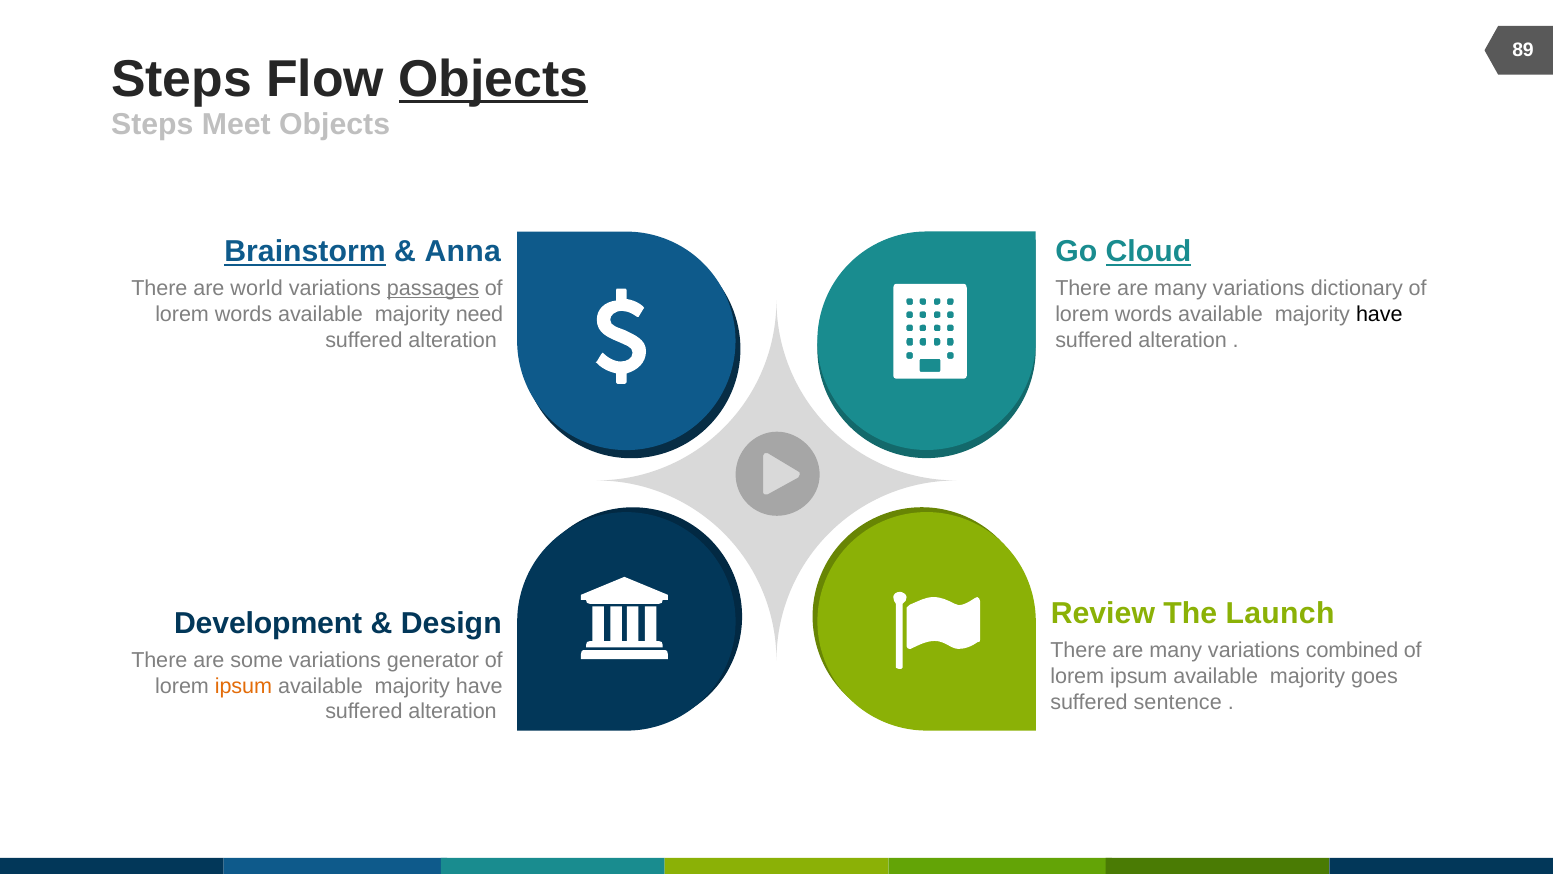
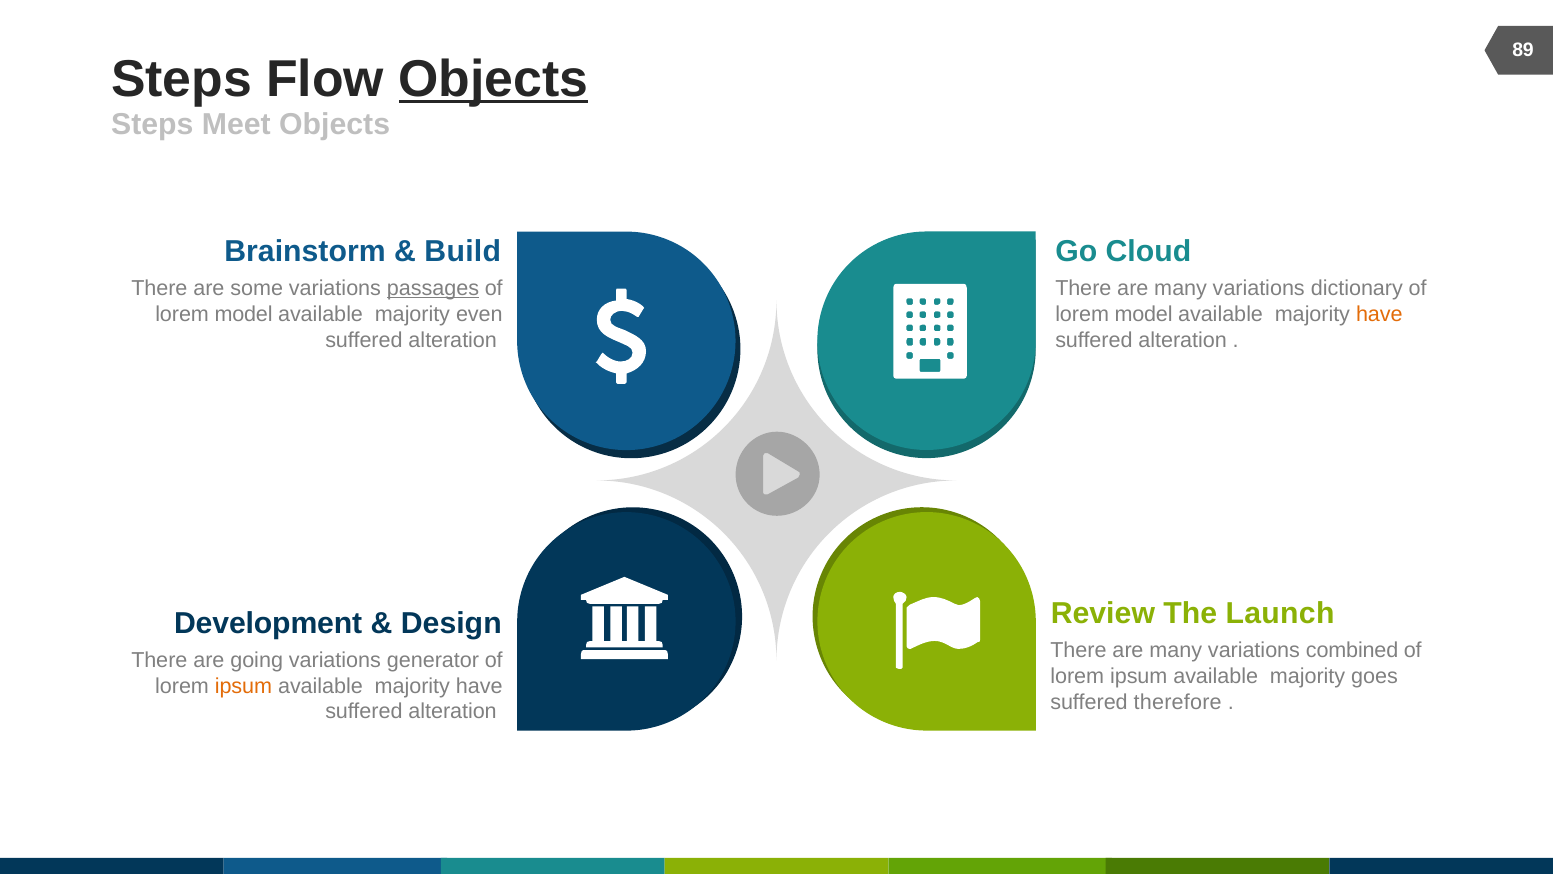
Brainstorm underline: present -> none
Anna: Anna -> Build
Cloud underline: present -> none
world: world -> some
words at (244, 314): words -> model
need: need -> even
words at (1144, 314): words -> model
have at (1379, 314) colour: black -> orange
some: some -> going
sentence: sentence -> therefore
